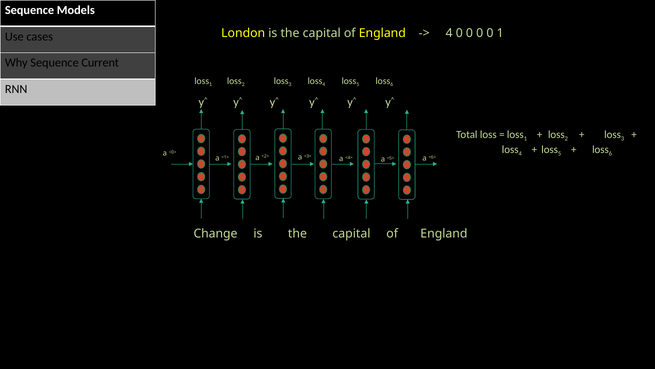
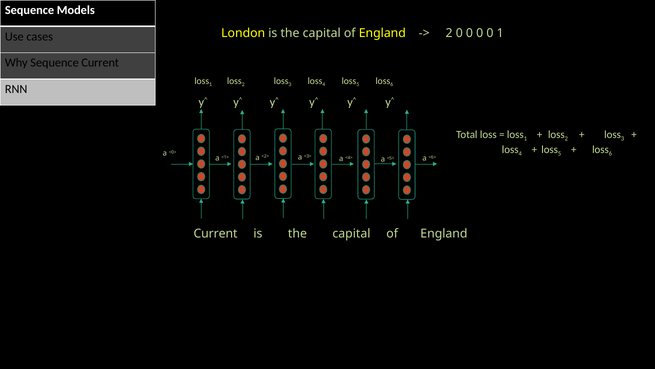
4 at (449, 33): 4 -> 2
Change at (216, 233): Change -> Current
